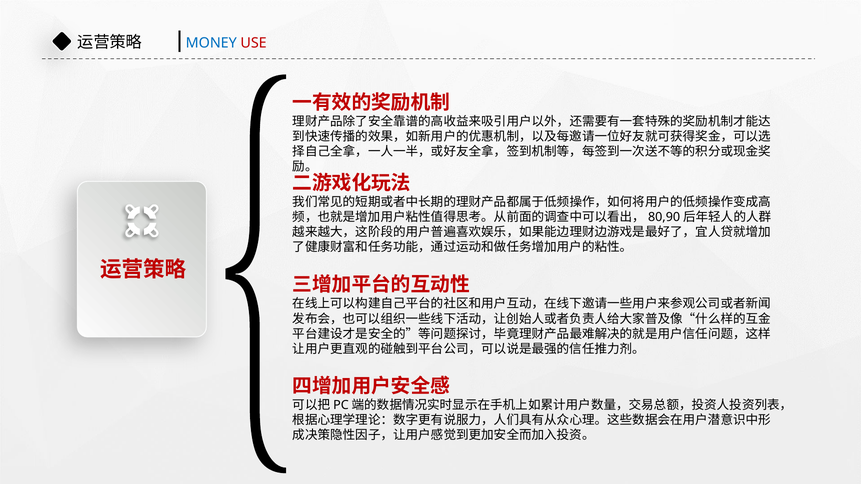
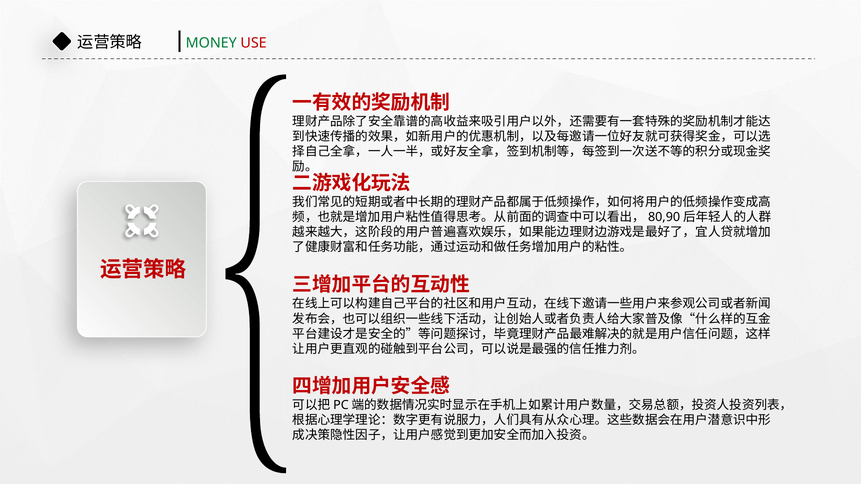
MONEY colour: blue -> green
